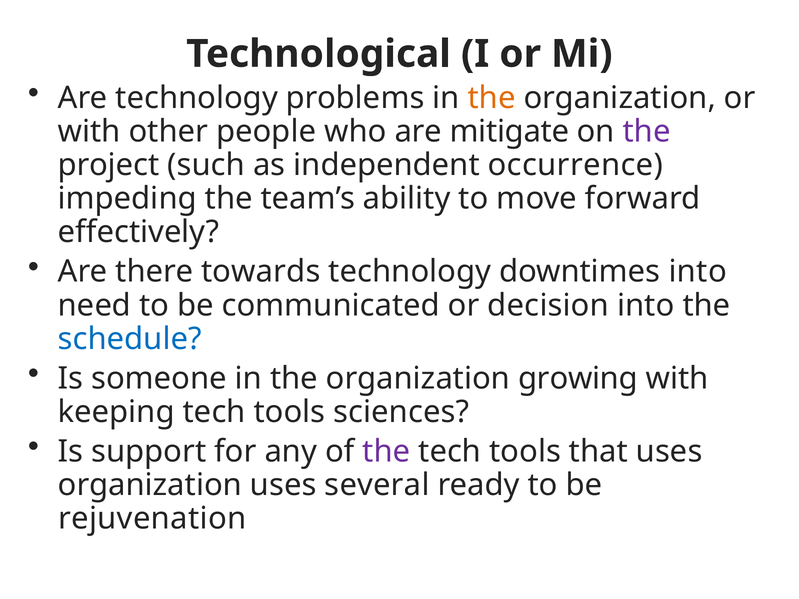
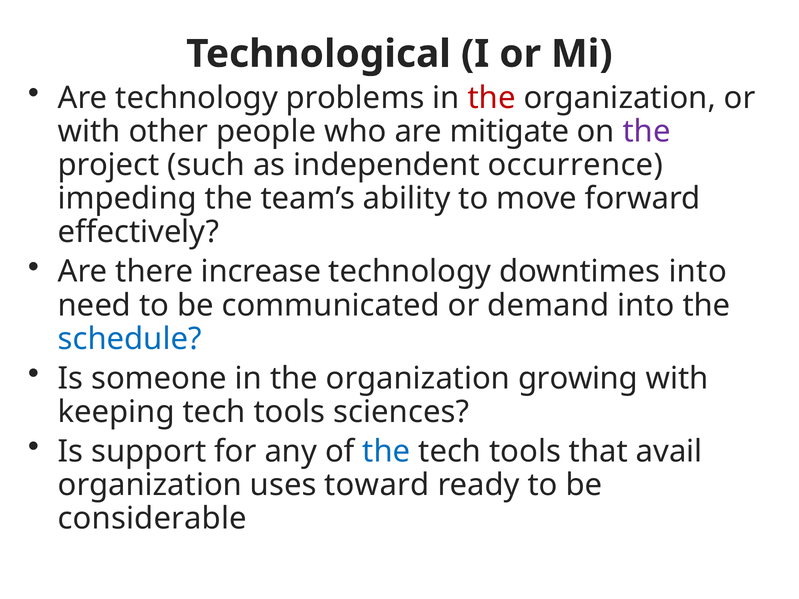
the at (492, 98) colour: orange -> red
towards: towards -> increase
decision: decision -> demand
the at (386, 452) colour: purple -> blue
that uses: uses -> avail
several: several -> toward
rejuvenation: rejuvenation -> considerable
